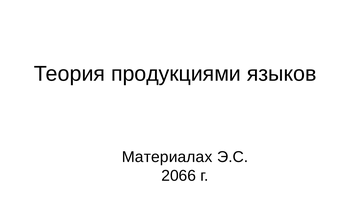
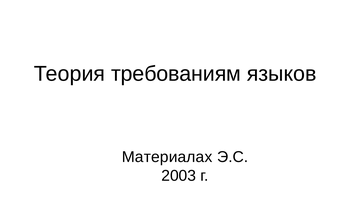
продукциями: продукциями -> требованиям
2066: 2066 -> 2003
